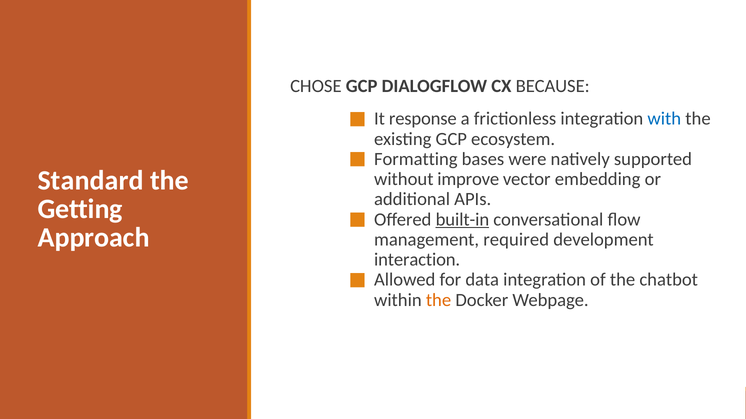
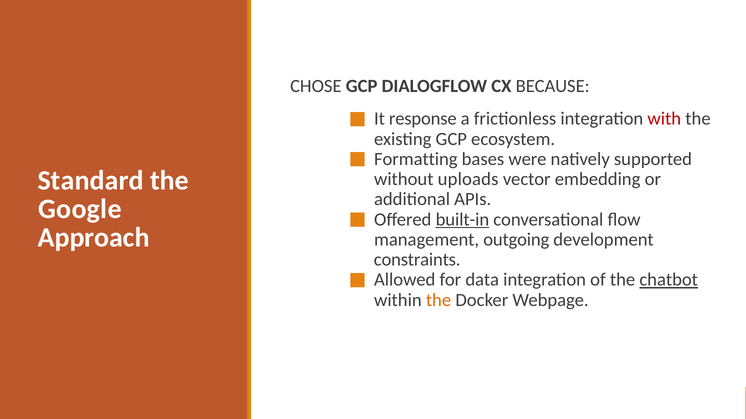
with colour: blue -> red
improve: improve -> uploads
Getting: Getting -> Google
required: required -> outgoing
interaction: interaction -> constraints
chatbot underline: none -> present
